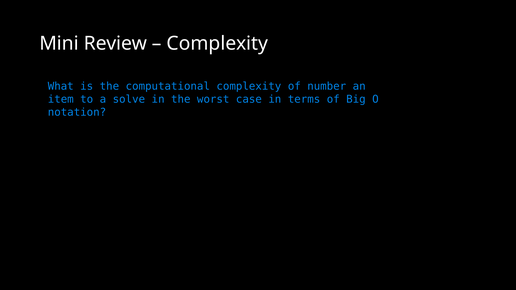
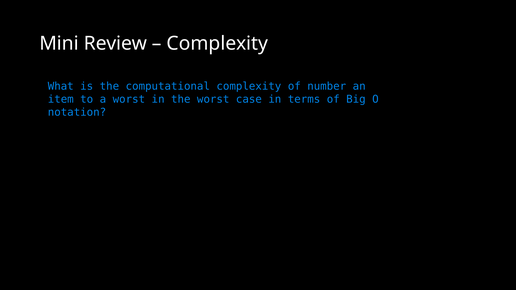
a solve: solve -> worst
